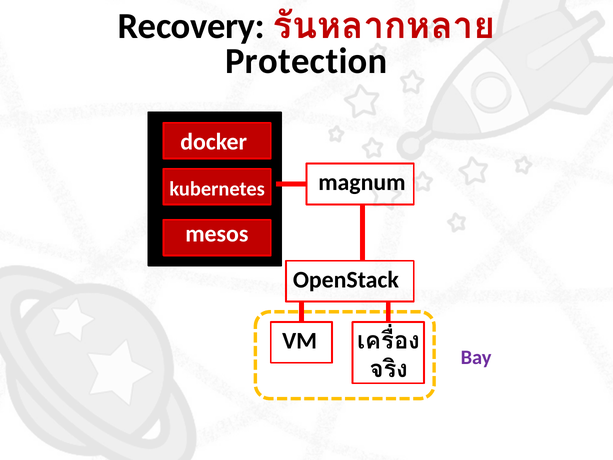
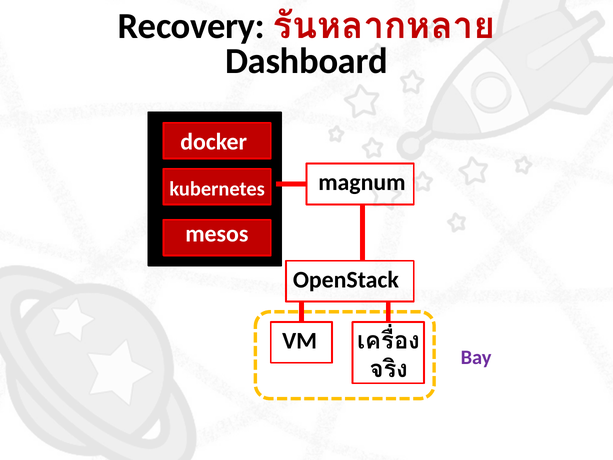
Protection: Protection -> Dashboard
